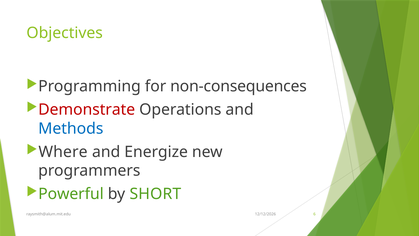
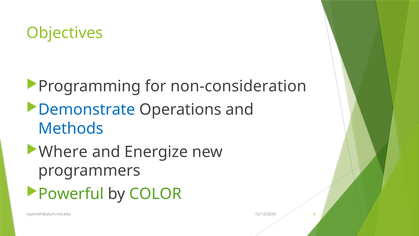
non-consequences: non-consequences -> non-consideration
Demonstrate colour: red -> blue
SHORT: SHORT -> COLOR
